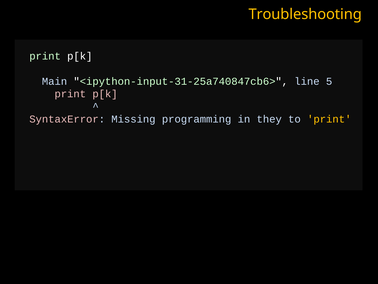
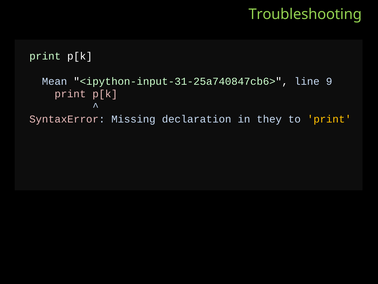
Troubleshooting colour: yellow -> light green
Main: Main -> Mean
5: 5 -> 9
programming: programming -> declaration
